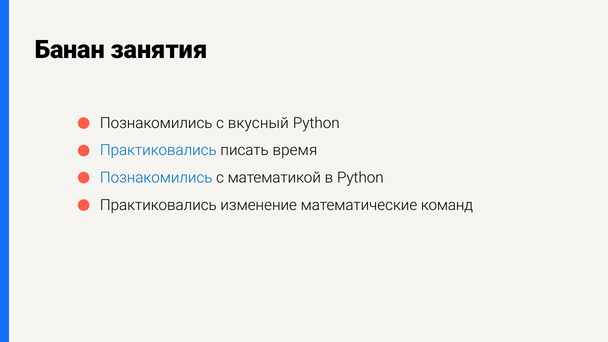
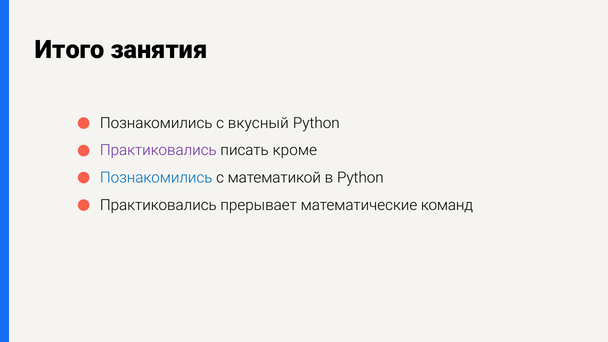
Банан: Банан -> Итого
Практиковались at (158, 150) colour: blue -> purple
время: время -> кроме
изменение: изменение -> прерывает
